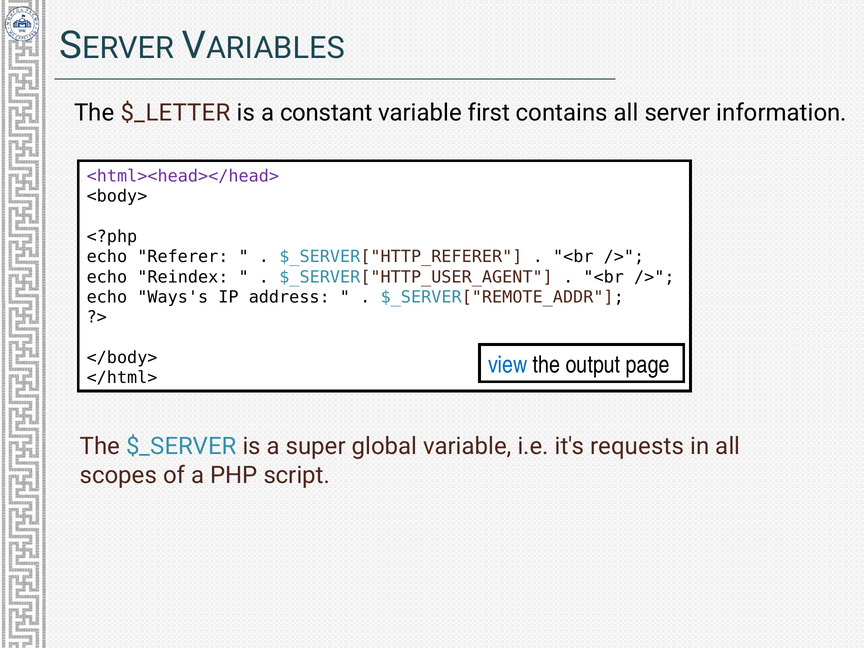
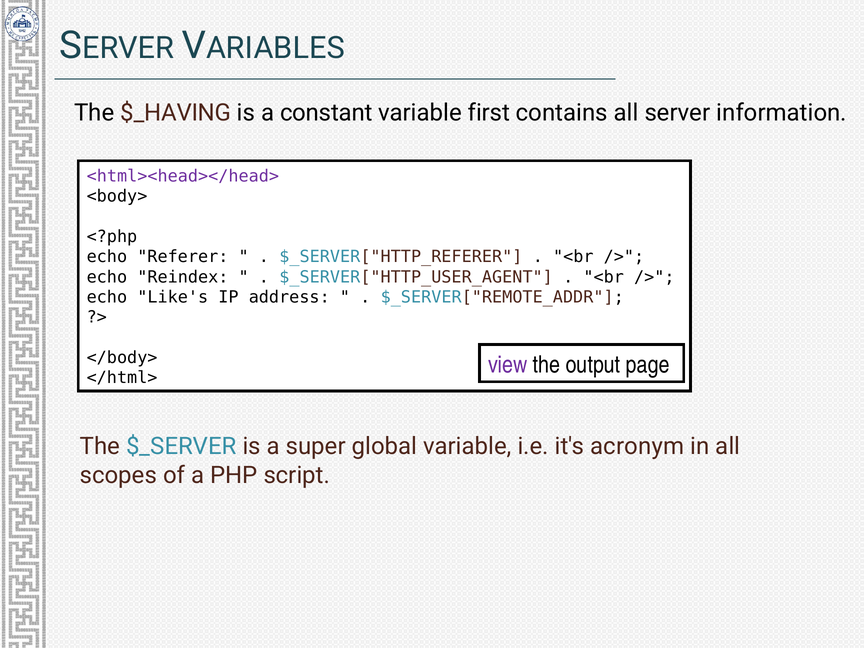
$_LETTER: $_LETTER -> $_HAVING
Ways's: Ways's -> Like's
view colour: blue -> purple
requests: requests -> acronym
